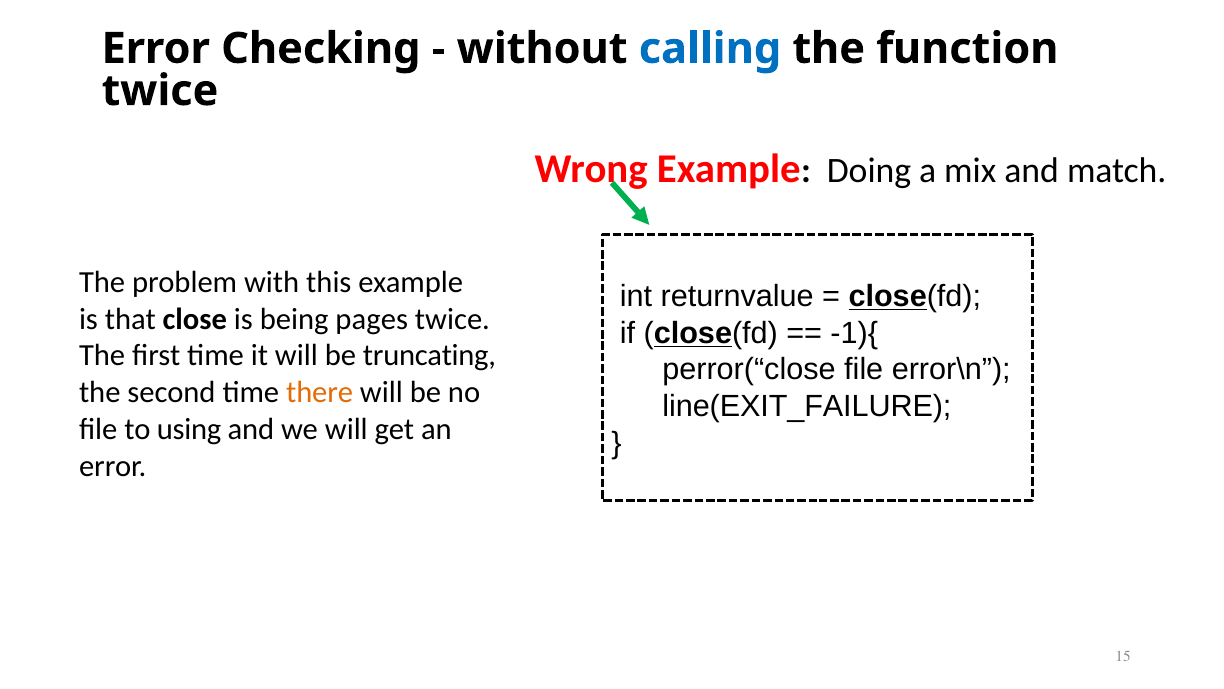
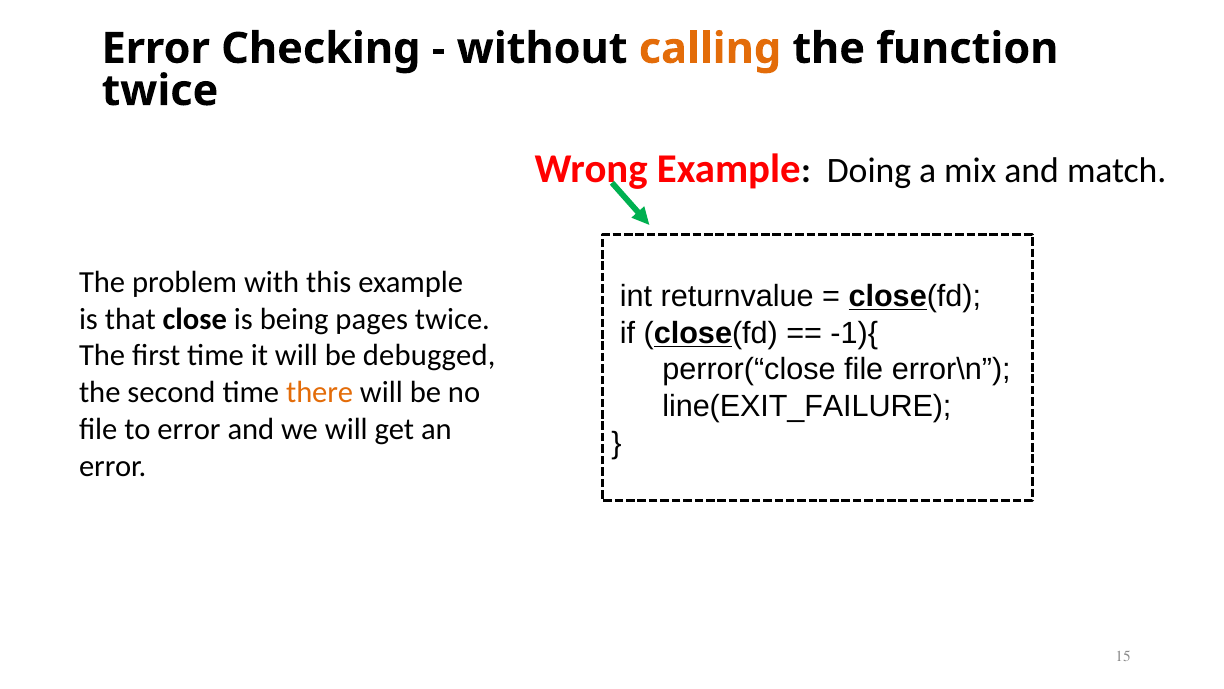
calling colour: blue -> orange
truncating: truncating -> debugged
to using: using -> error
